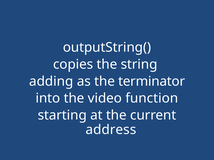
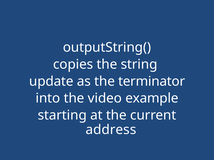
adding: adding -> update
function: function -> example
